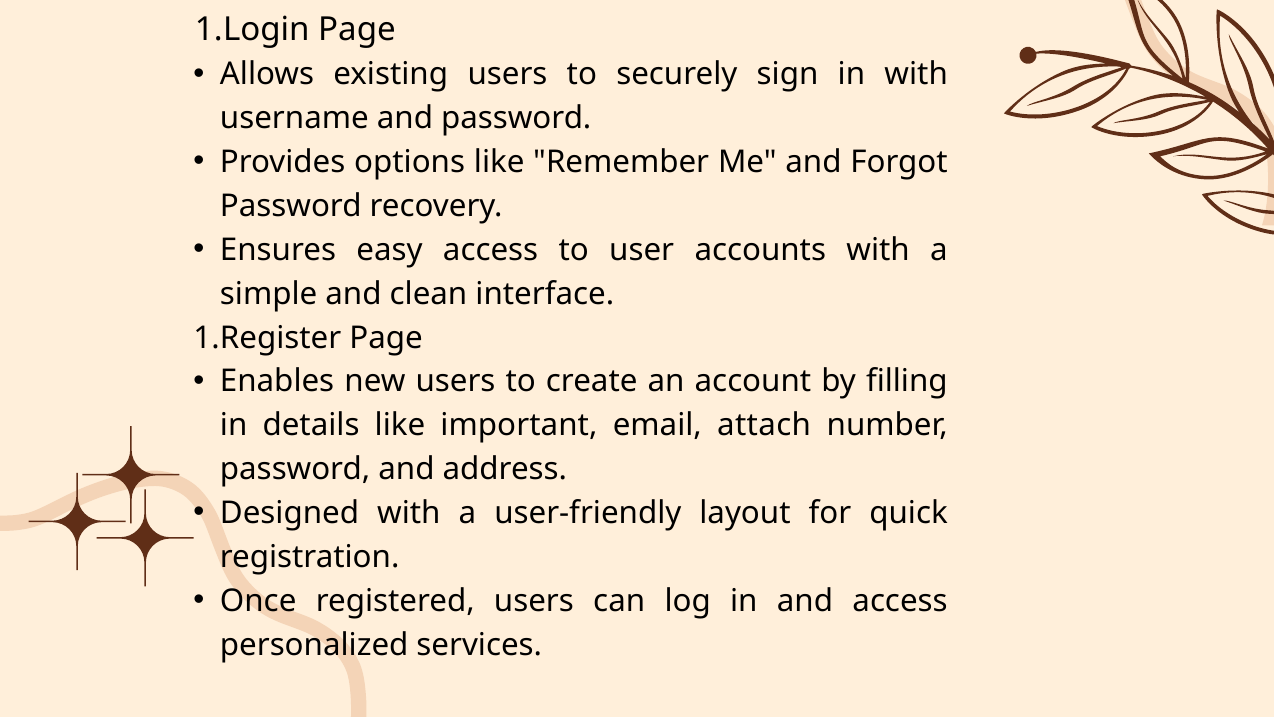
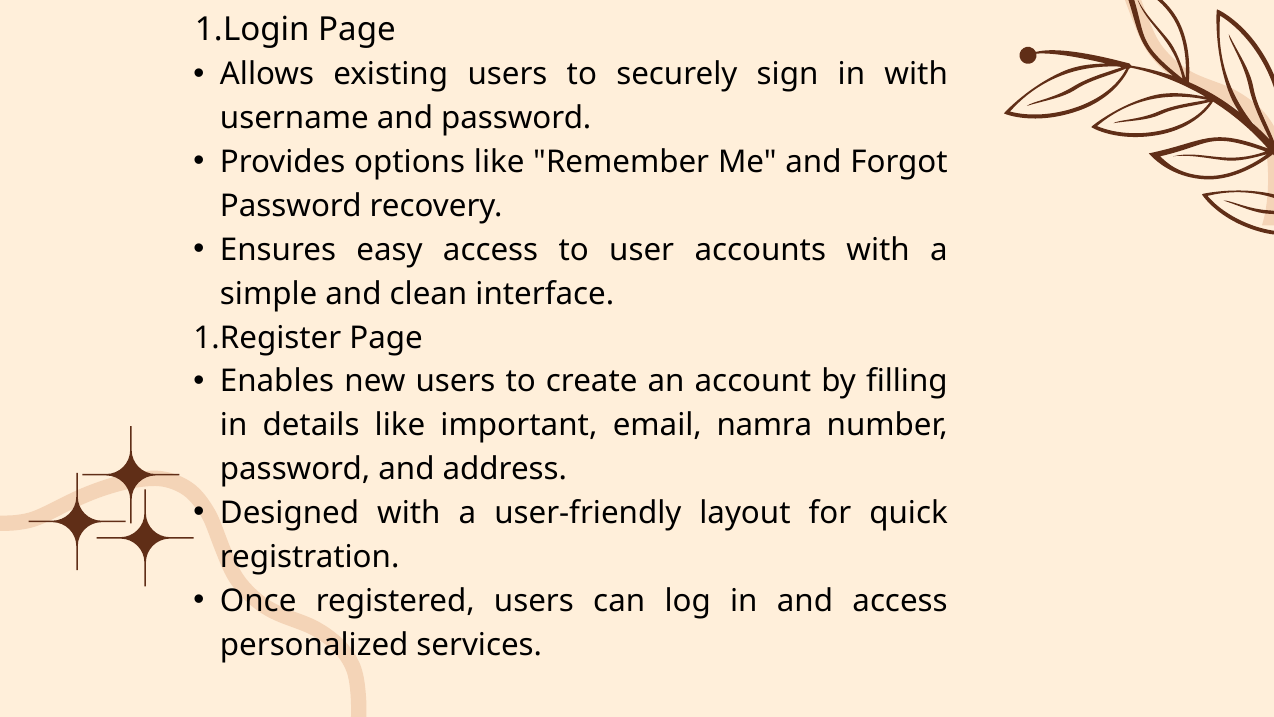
attach: attach -> namra
